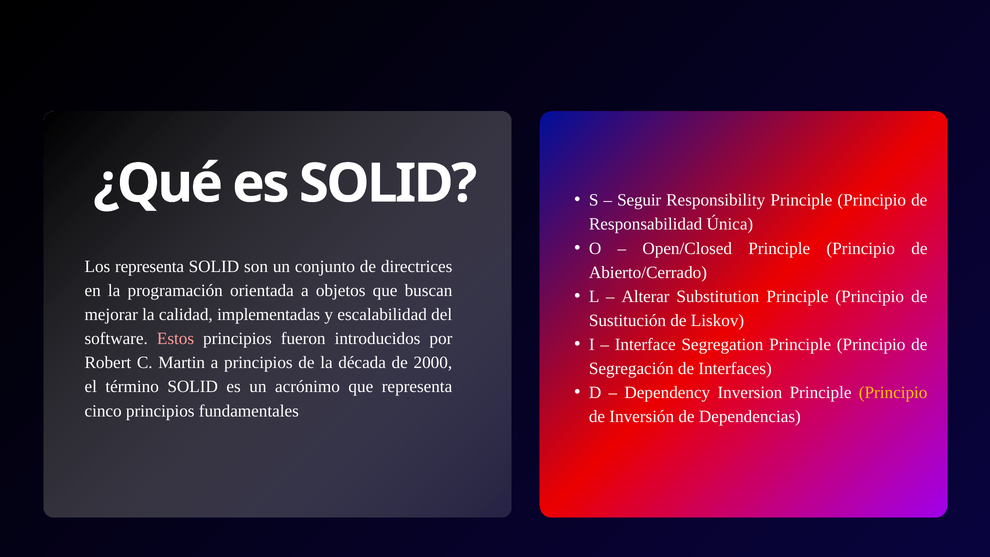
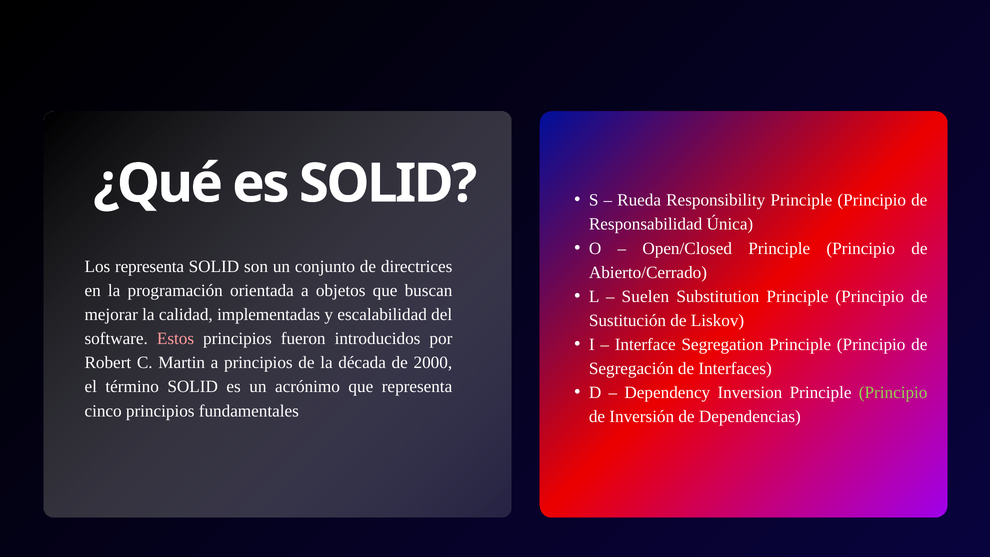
Seguir: Seguir -> Rueda
Alterar: Alterar -> Suelen
Principio at (893, 393) colour: yellow -> light green
